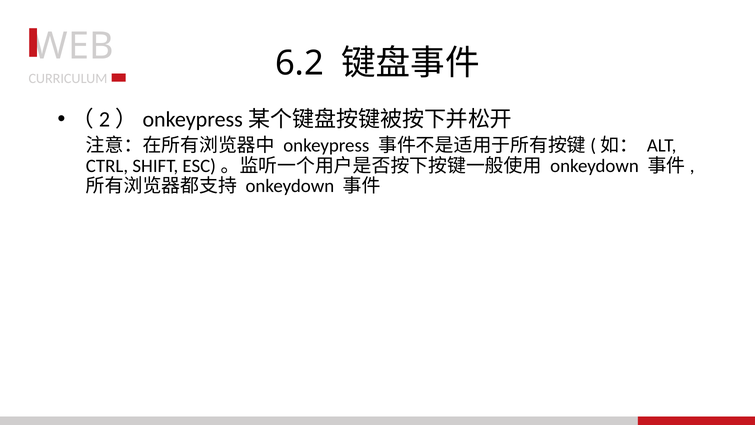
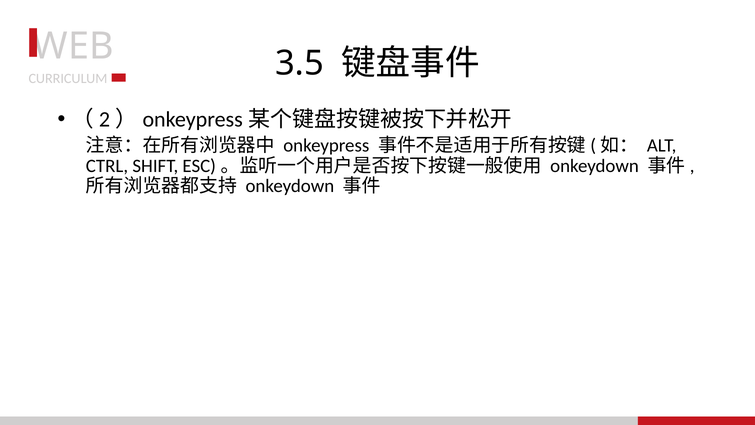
6.2: 6.2 -> 3.5
